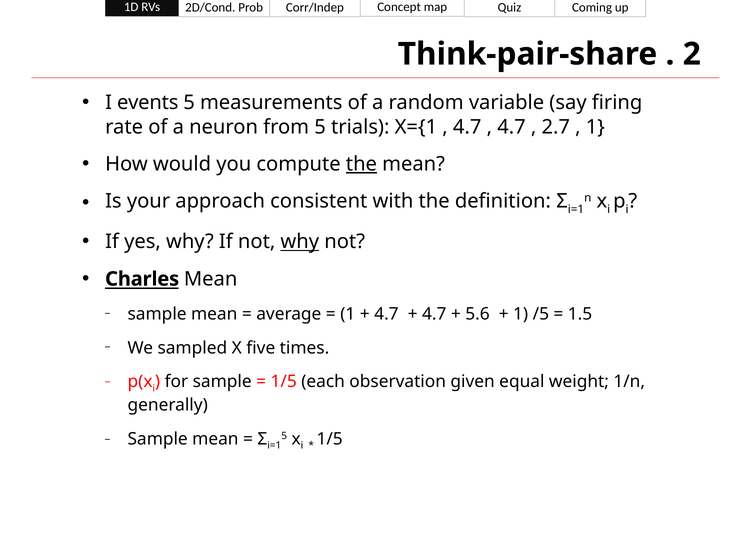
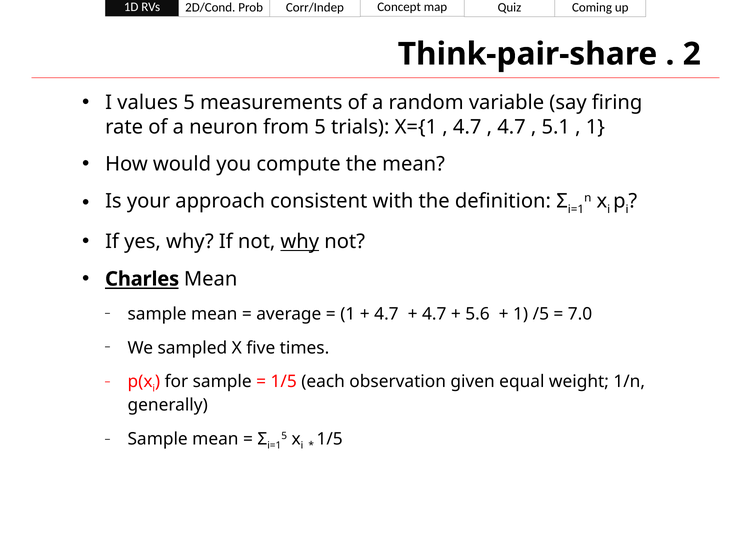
events: events -> values
2.7: 2.7 -> 5.1
the at (361, 164) underline: present -> none
1.5: 1.5 -> 7.0
